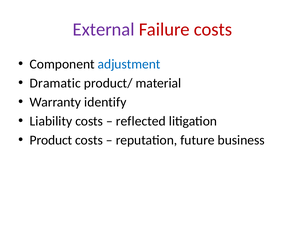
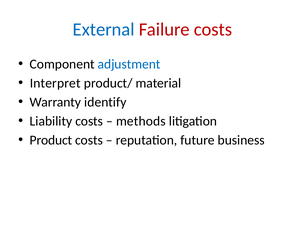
External colour: purple -> blue
Dramatic: Dramatic -> Interpret
reflected: reflected -> methods
